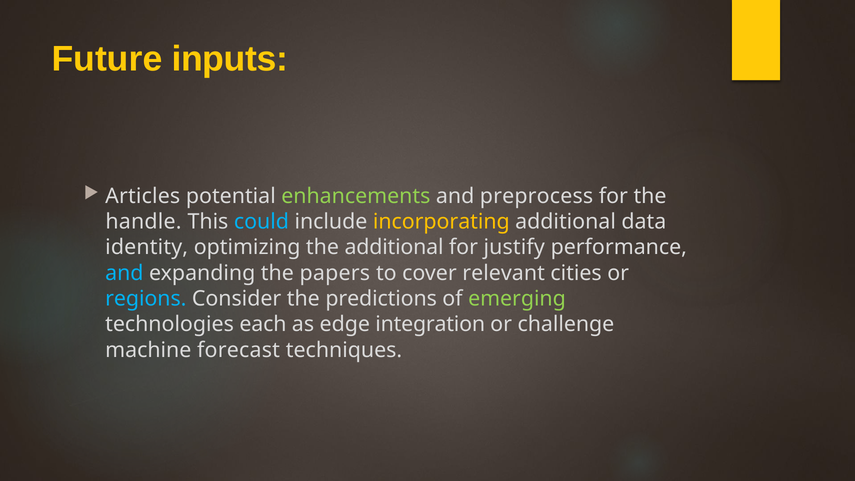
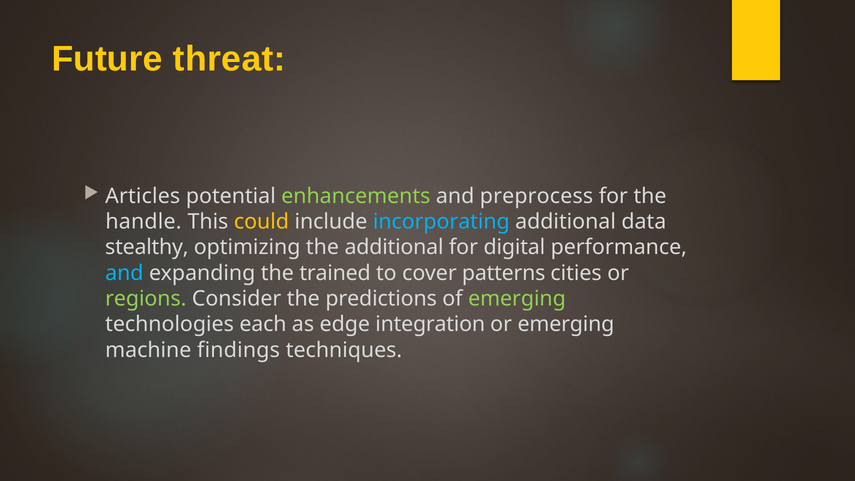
inputs: inputs -> threat
could colour: light blue -> yellow
incorporating colour: yellow -> light blue
identity: identity -> stealthy
justify: justify -> digital
papers: papers -> trained
relevant: relevant -> patterns
regions colour: light blue -> light green
or challenge: challenge -> emerging
forecast: forecast -> findings
